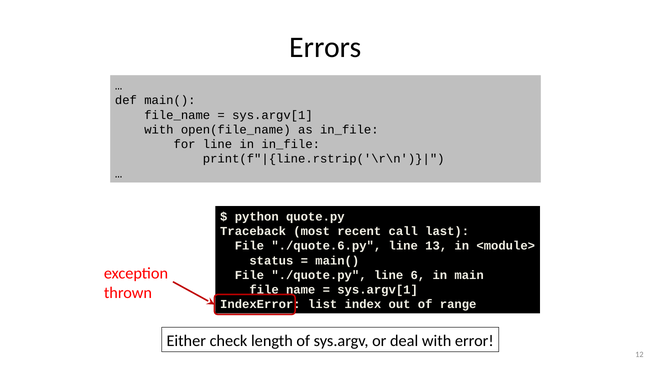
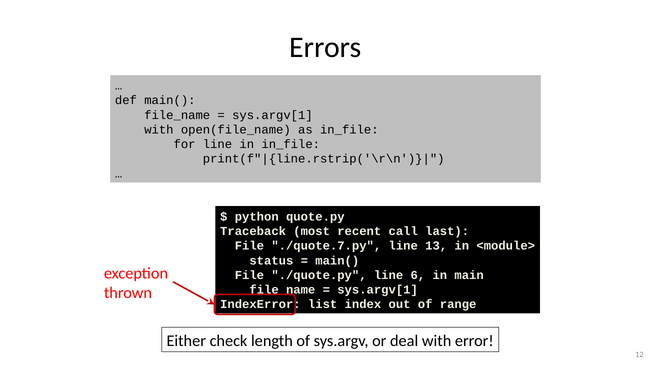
./quote.6.py: ./quote.6.py -> ./quote.7.py
